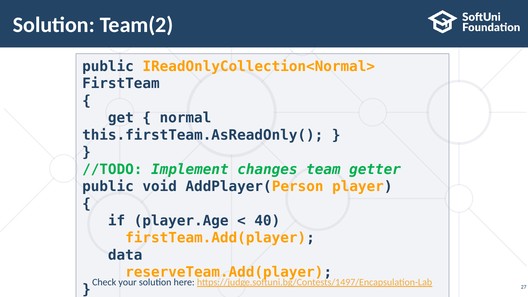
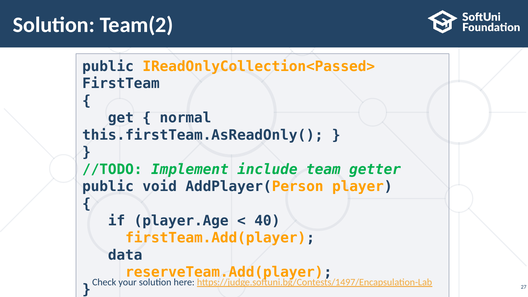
IReadOnlyCollection<Normal>: IReadOnlyCollection<Normal> -> IReadOnlyCollection<Passed>
changes: changes -> include
